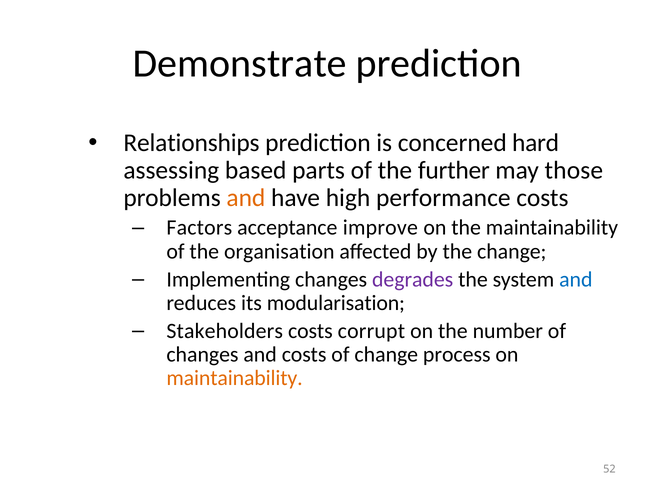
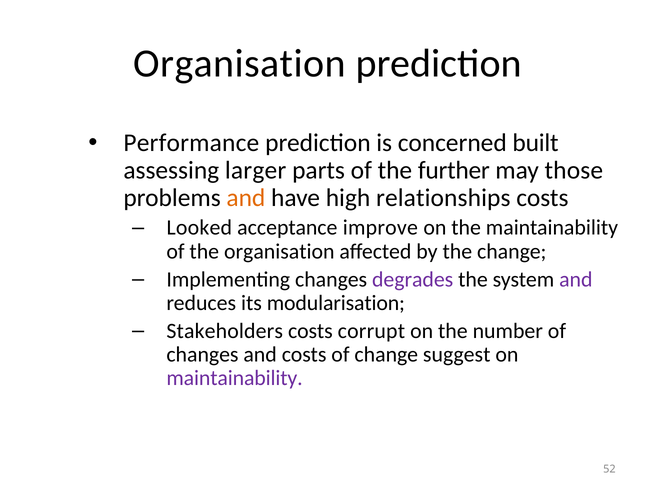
Demonstrate at (240, 63): Demonstrate -> Organisation
Relationships: Relationships -> Performance
hard: hard -> built
based: based -> larger
performance: performance -> relationships
Factors: Factors -> Looked
and at (576, 279) colour: blue -> purple
process: process -> suggest
maintainability at (235, 378) colour: orange -> purple
